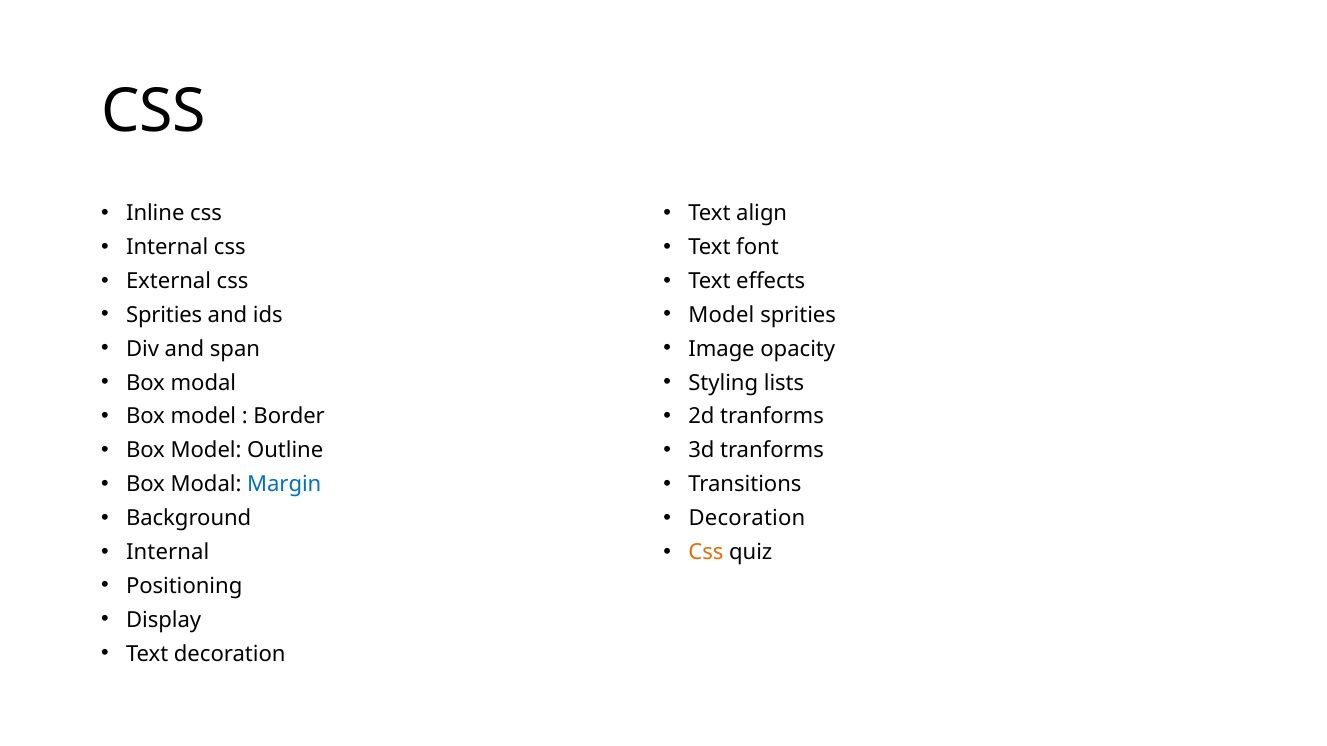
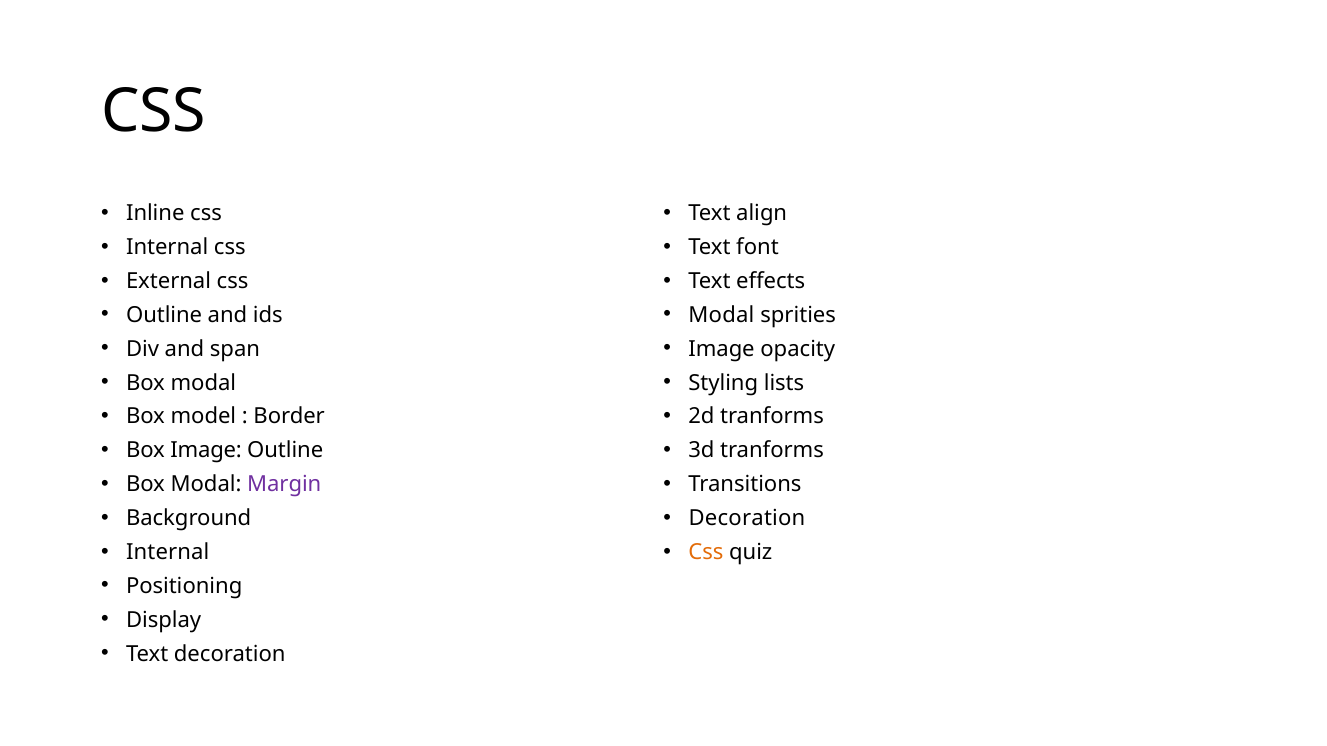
Sprities at (164, 315): Sprities -> Outline
Model at (721, 315): Model -> Modal
Model at (206, 451): Model -> Image
Margin colour: blue -> purple
